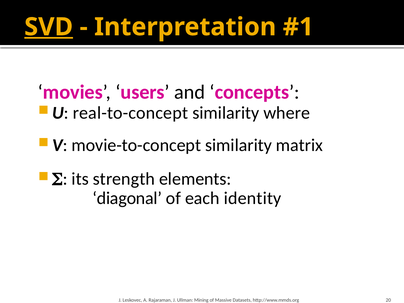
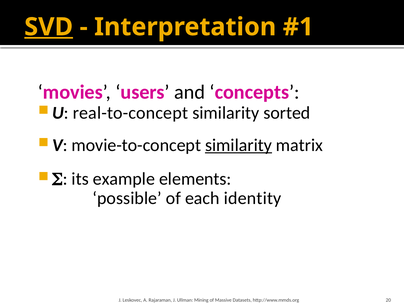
where: where -> sorted
similarity at (238, 145) underline: none -> present
strength: strength -> example
diagonal: diagonal -> possible
